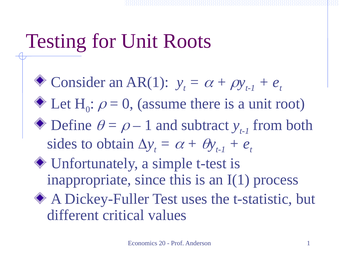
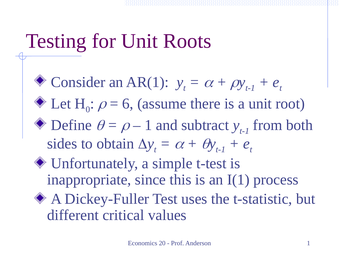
0 at (128, 104): 0 -> 6
